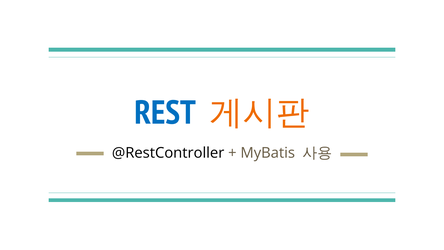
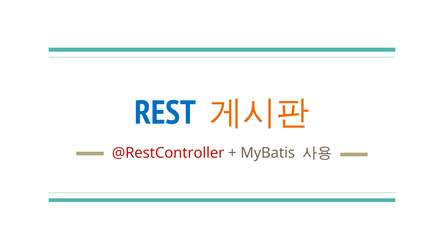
@RestController colour: black -> red
